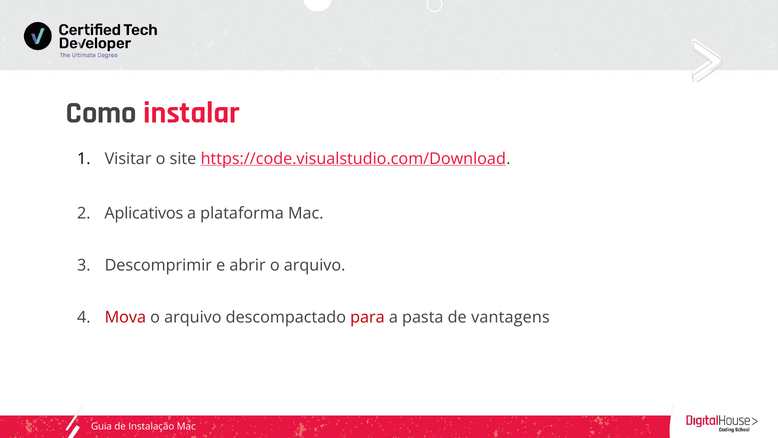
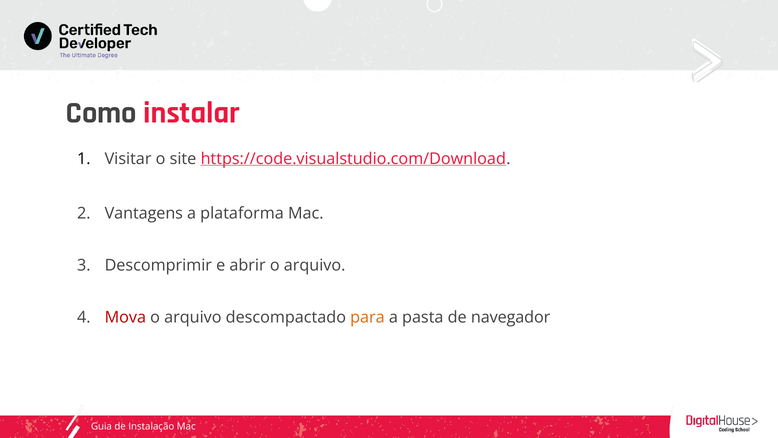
Aplicativos: Aplicativos -> Vantagens
para colour: red -> orange
vantagens: vantagens -> navegador
